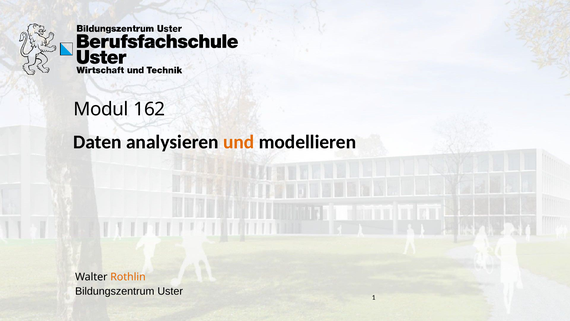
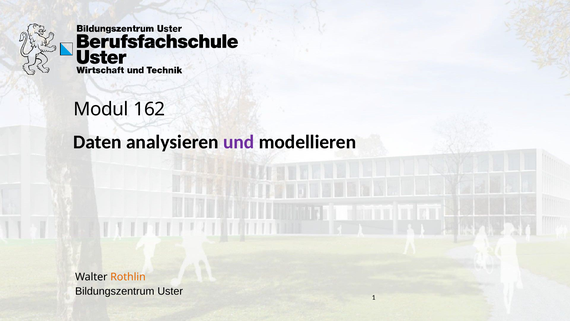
und colour: orange -> purple
